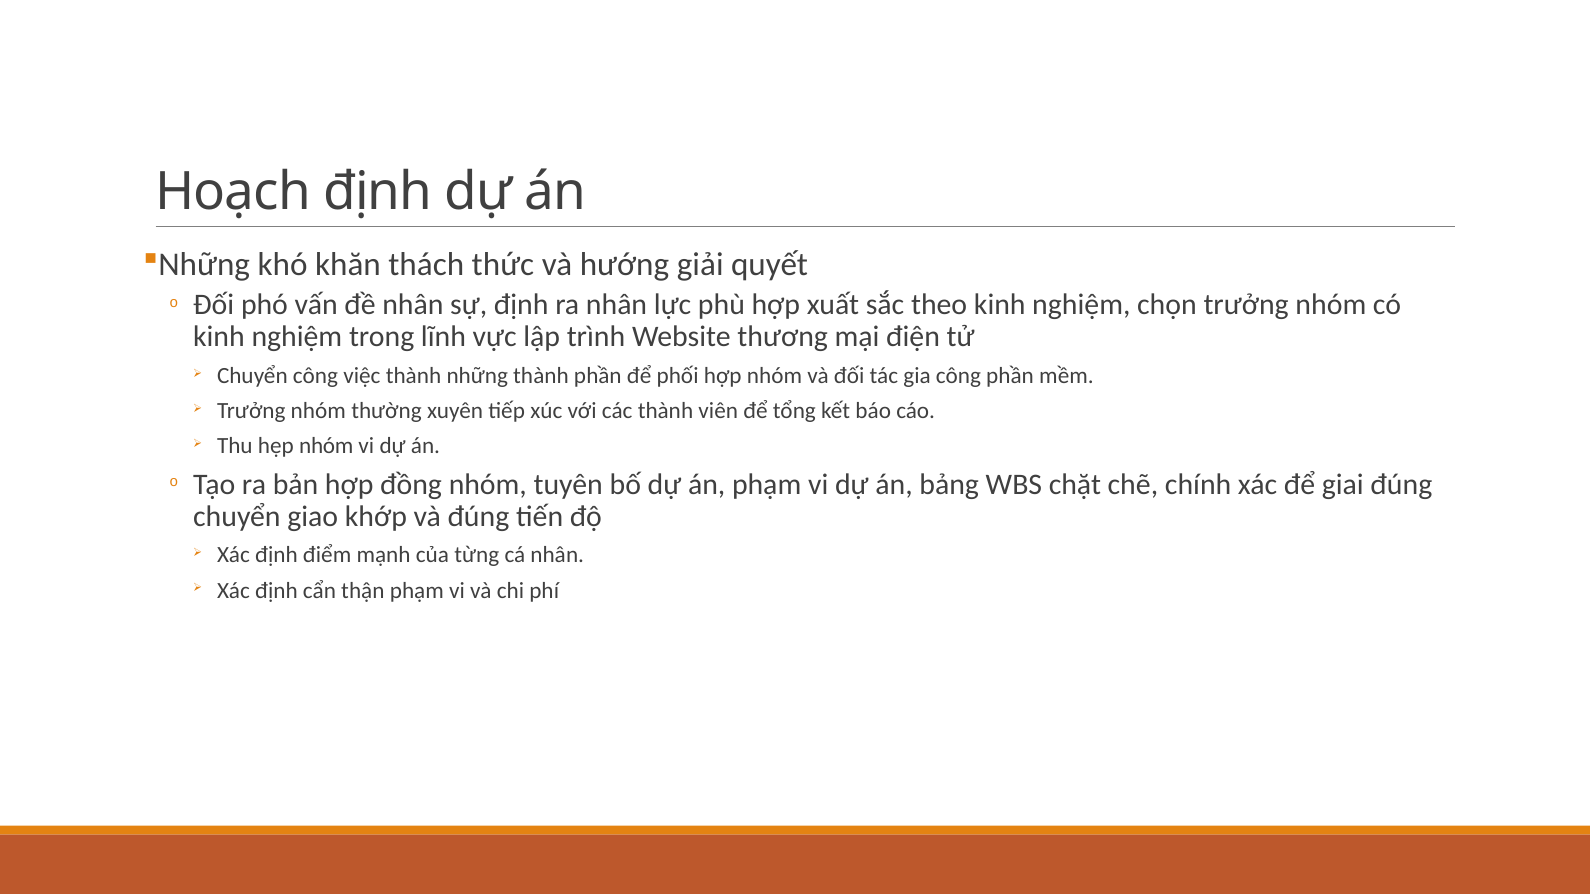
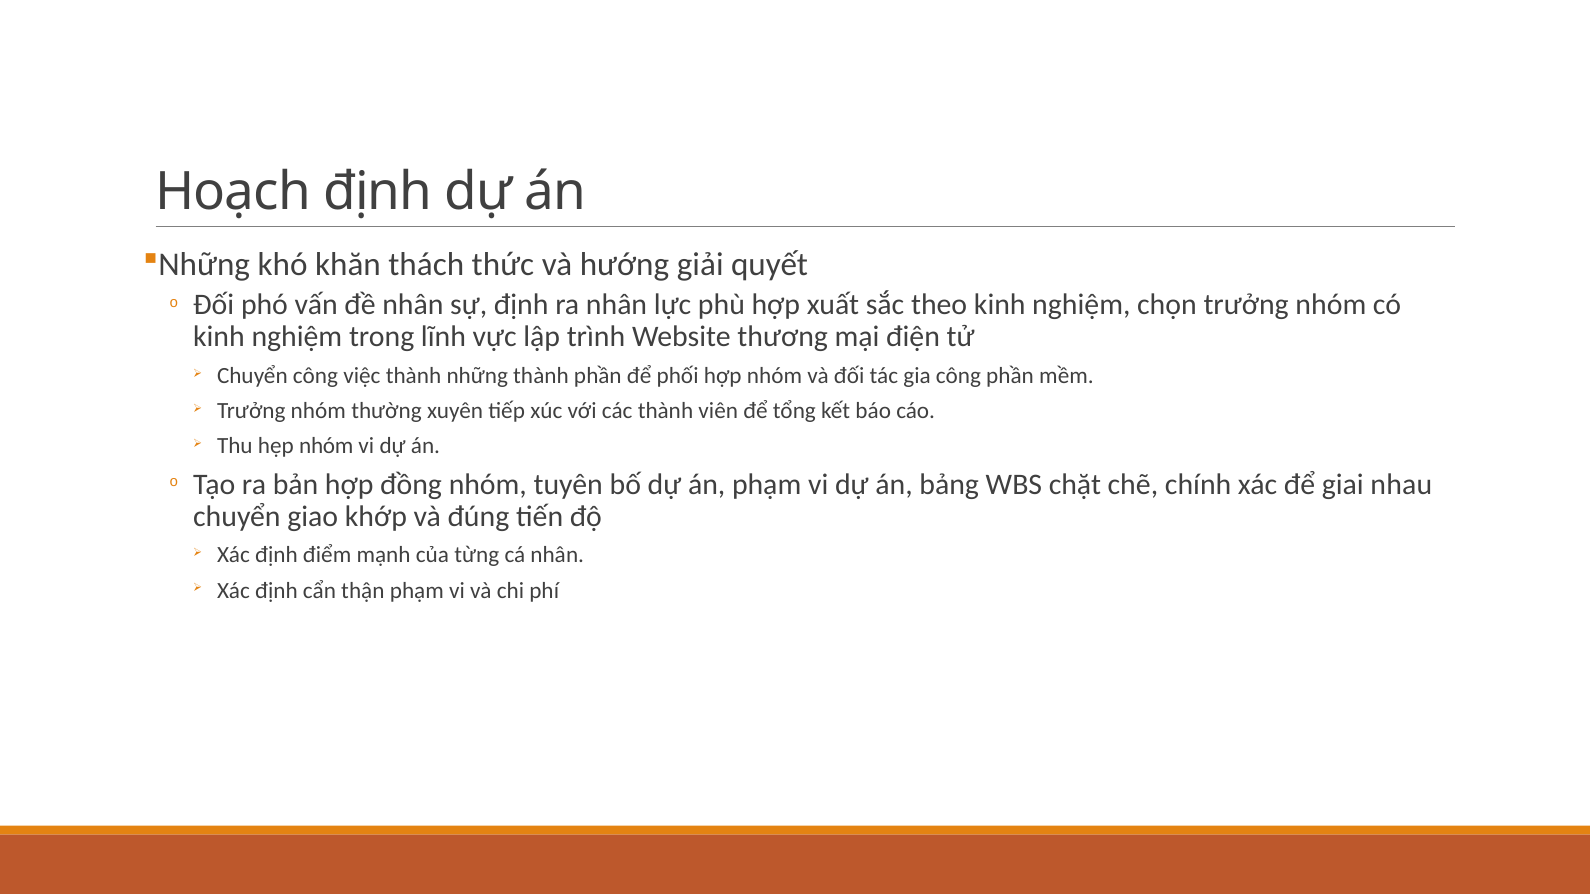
giai đúng: đúng -> nhau
